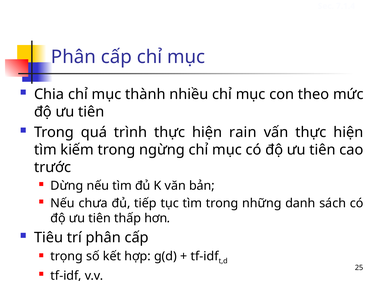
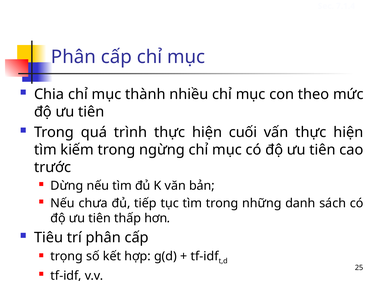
rain: rain -> cuối
